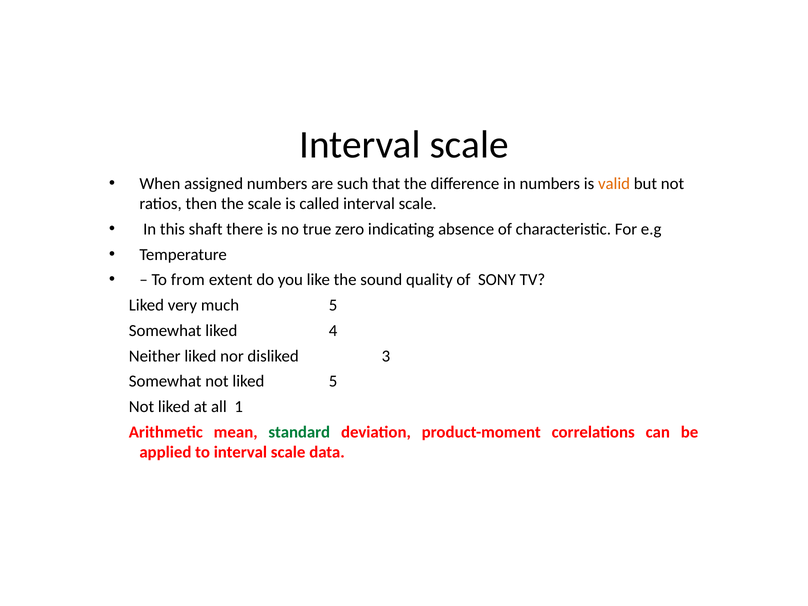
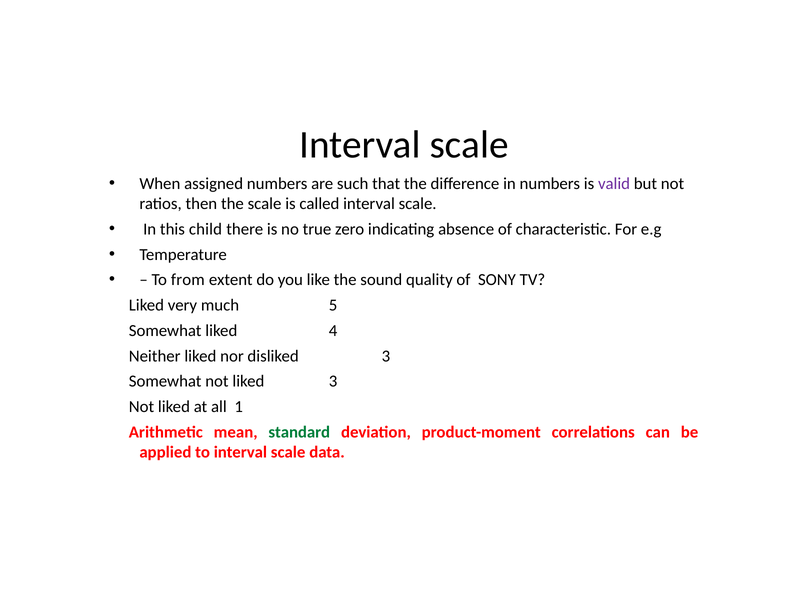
valid colour: orange -> purple
shaft: shaft -> child
liked 5: 5 -> 3
